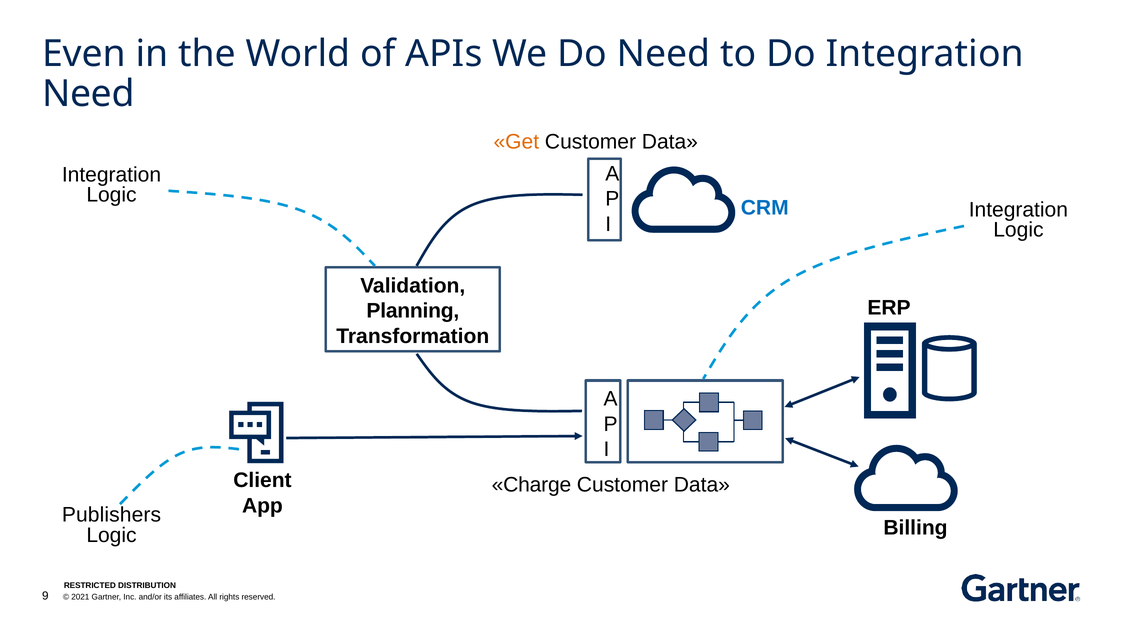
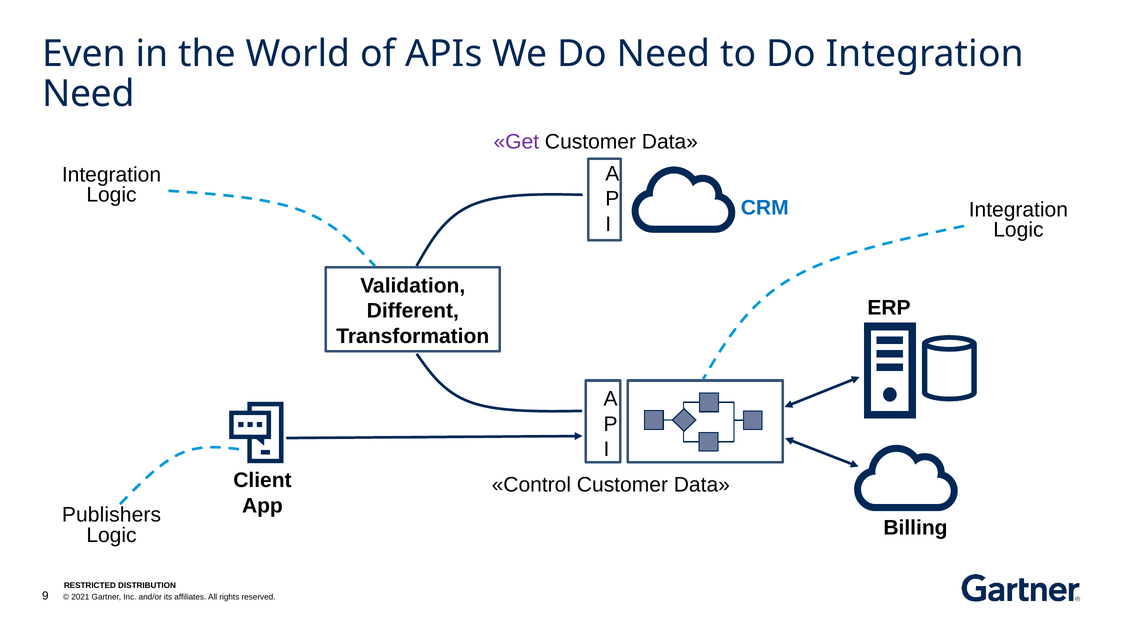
Get colour: orange -> purple
Planning: Planning -> Different
Charge: Charge -> Control
